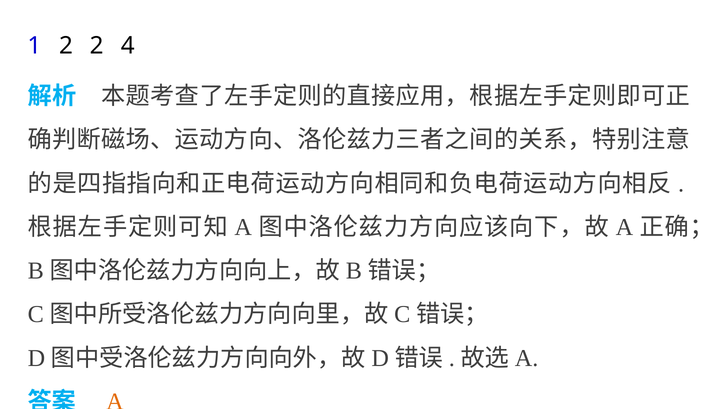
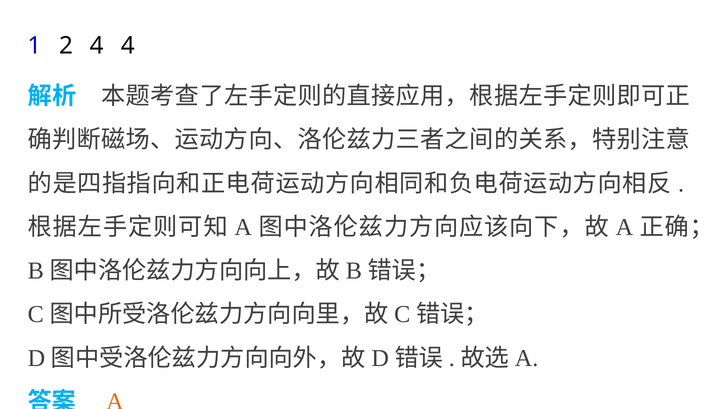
2 2: 2 -> 4
